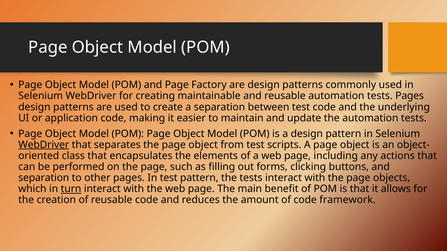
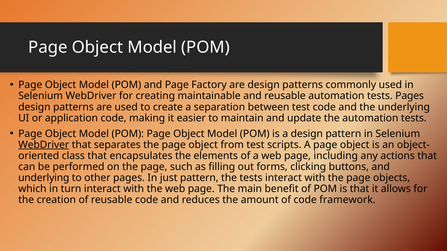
separation at (44, 178): separation -> underlying
In test: test -> just
turn underline: present -> none
